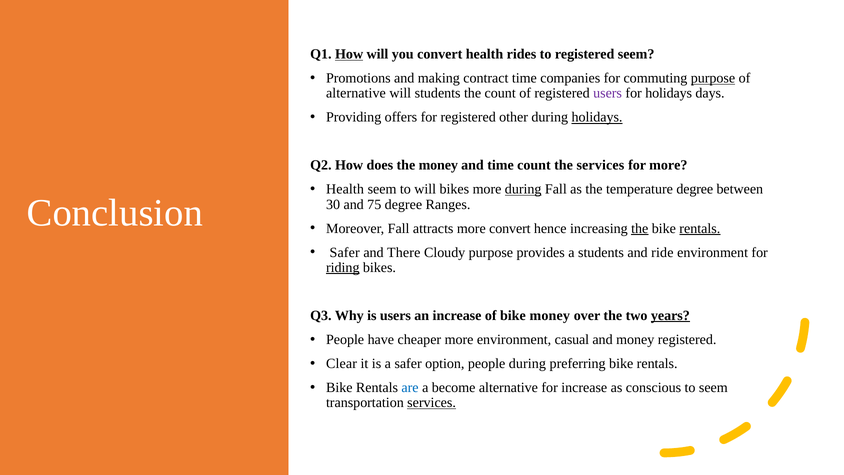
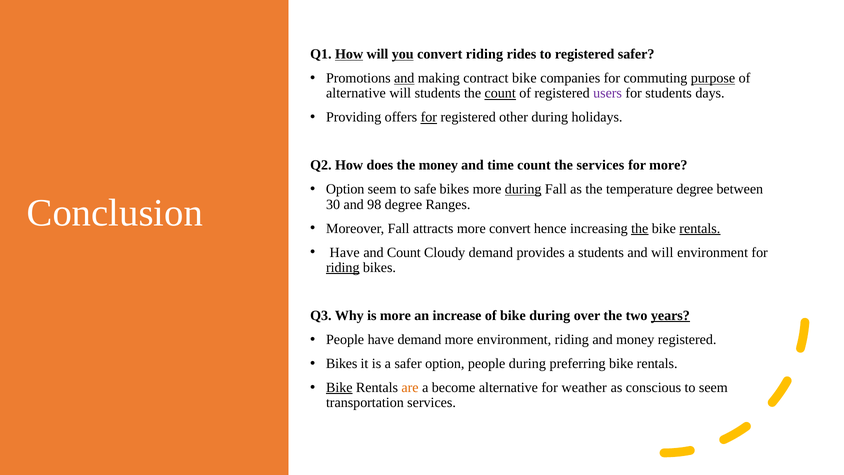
you underline: none -> present
convert health: health -> riding
registered seem: seem -> safer
and at (404, 78) underline: none -> present
contract time: time -> bike
count at (500, 93) underline: none -> present
for holidays: holidays -> students
for at (429, 117) underline: none -> present
holidays at (597, 117) underline: present -> none
Health at (345, 189): Health -> Option
to will: will -> safe
75: 75 -> 98
Safer at (345, 252): Safer -> Have
and There: There -> Count
Cloudy purpose: purpose -> demand
and ride: ride -> will
is users: users -> more
bike money: money -> during
have cheaper: cheaper -> demand
environment casual: casual -> riding
Clear at (342, 363): Clear -> Bikes
Bike at (339, 387) underline: none -> present
are colour: blue -> orange
for increase: increase -> weather
services at (432, 403) underline: present -> none
